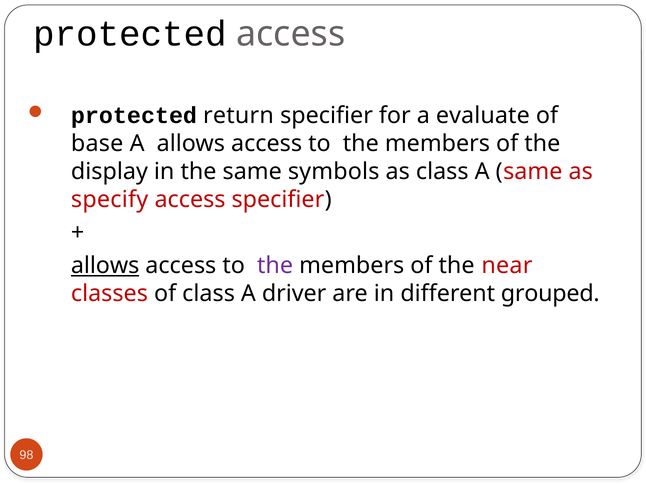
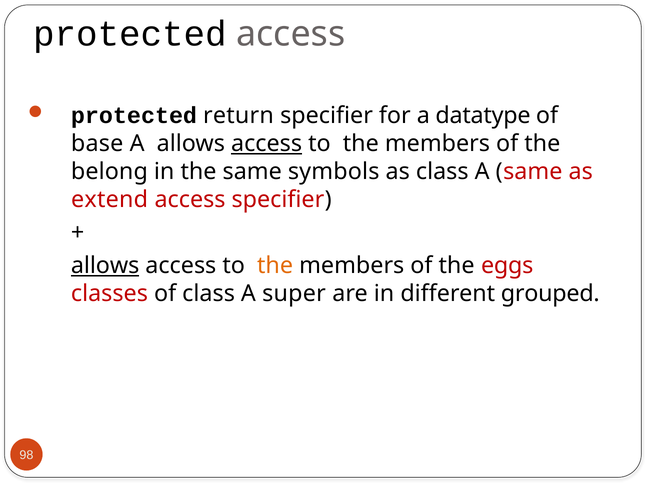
evaluate: evaluate -> datatype
access at (267, 144) underline: none -> present
display: display -> belong
specify: specify -> extend
the at (275, 266) colour: purple -> orange
near: near -> eggs
driver: driver -> super
